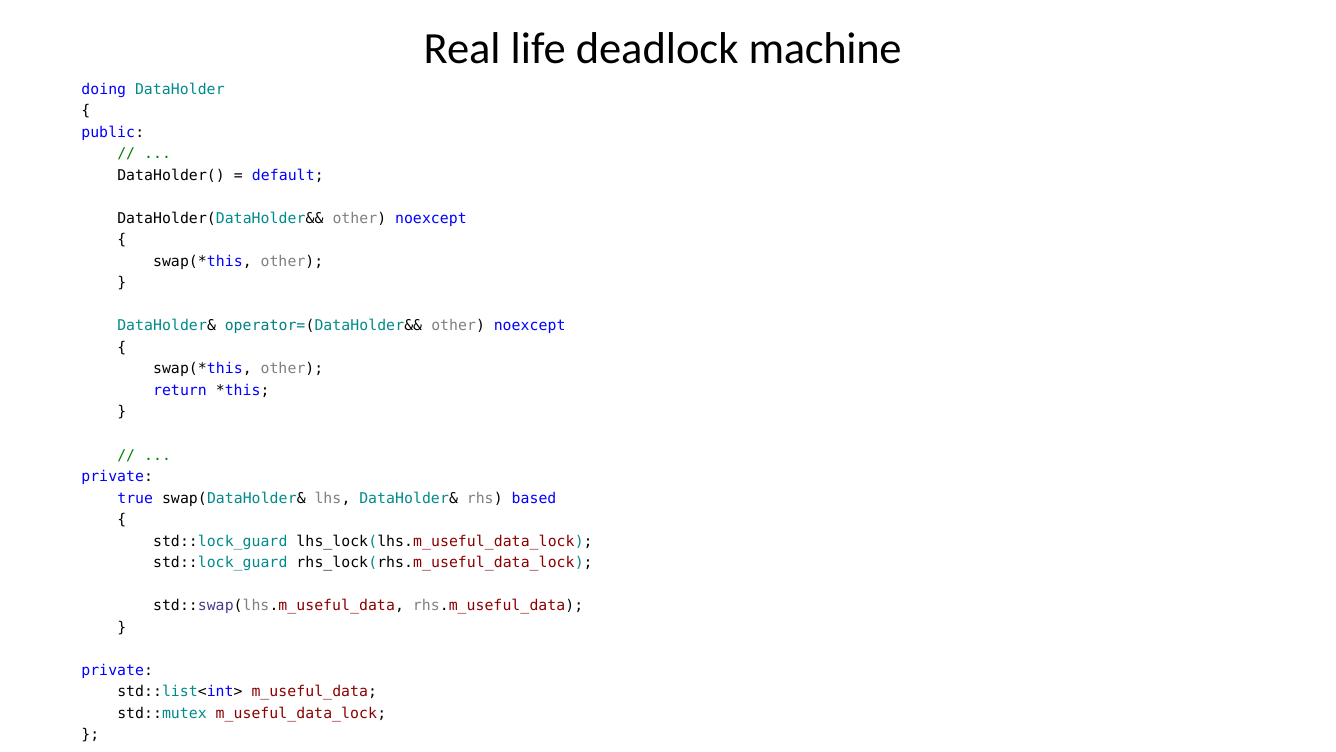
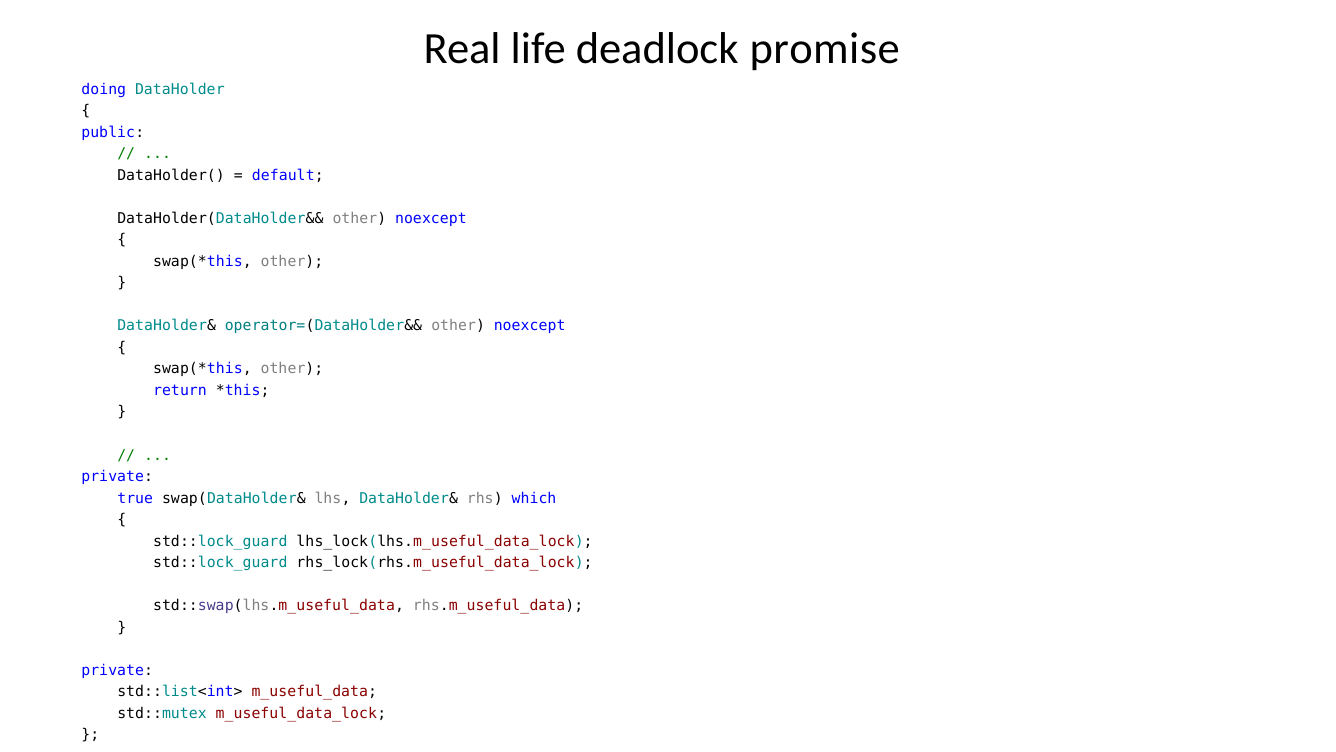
machine: machine -> promise
based: based -> which
